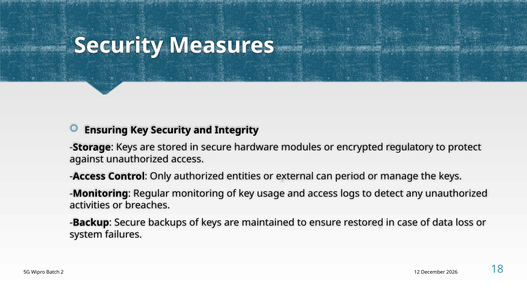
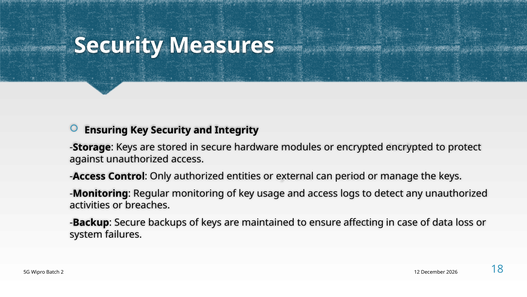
encrypted regulatory: regulatory -> encrypted
restored: restored -> affecting
